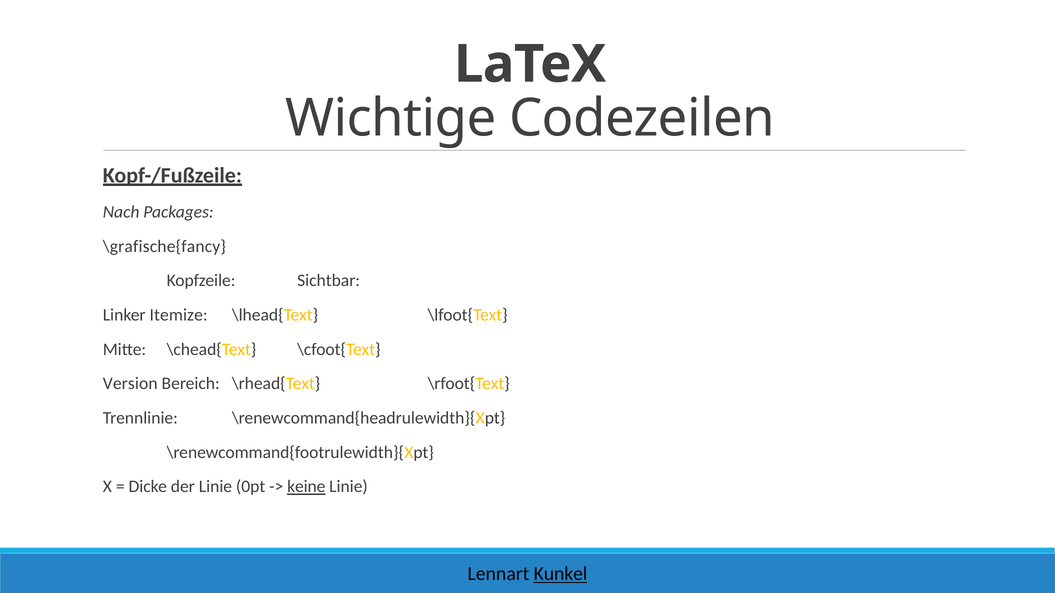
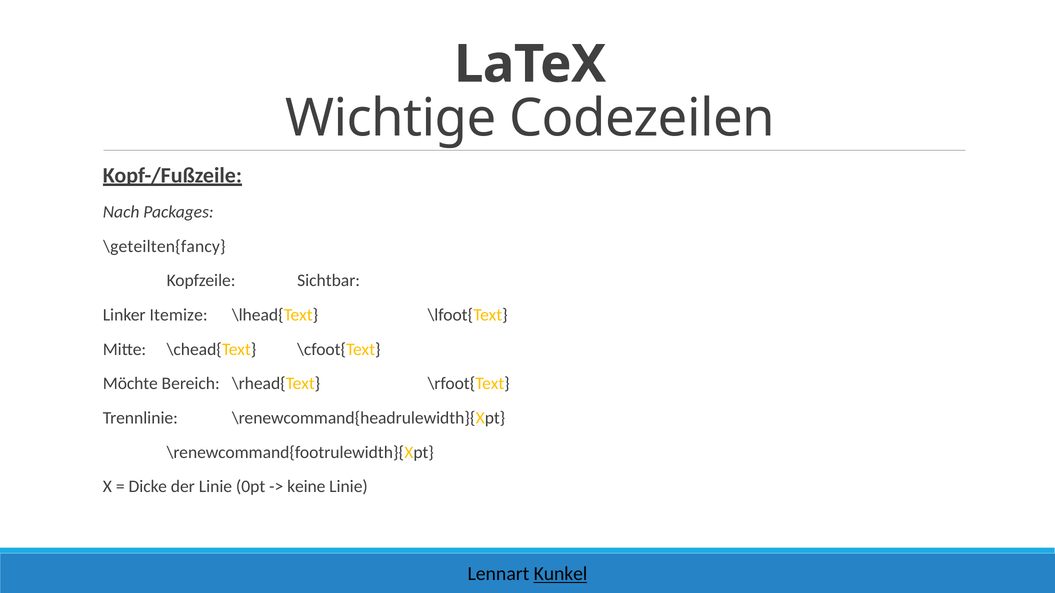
\grafische{fancy: \grafische{fancy -> \geteilten{fancy
Version: Version -> Möchte
keine underline: present -> none
